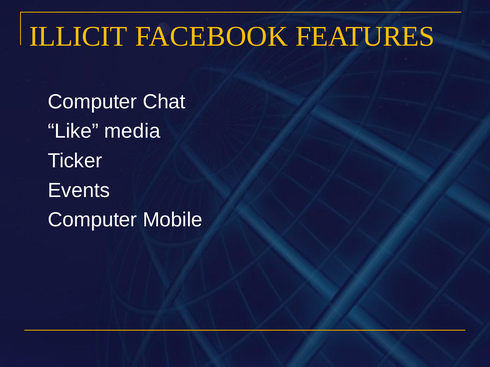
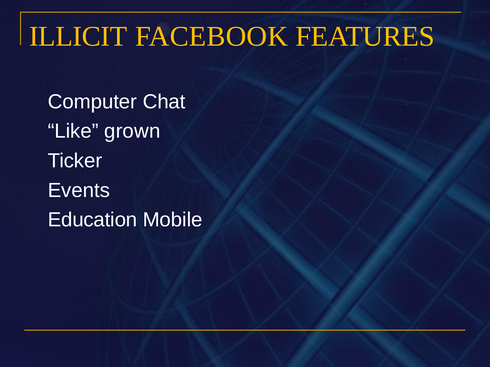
media: media -> grown
Computer at (92, 220): Computer -> Education
